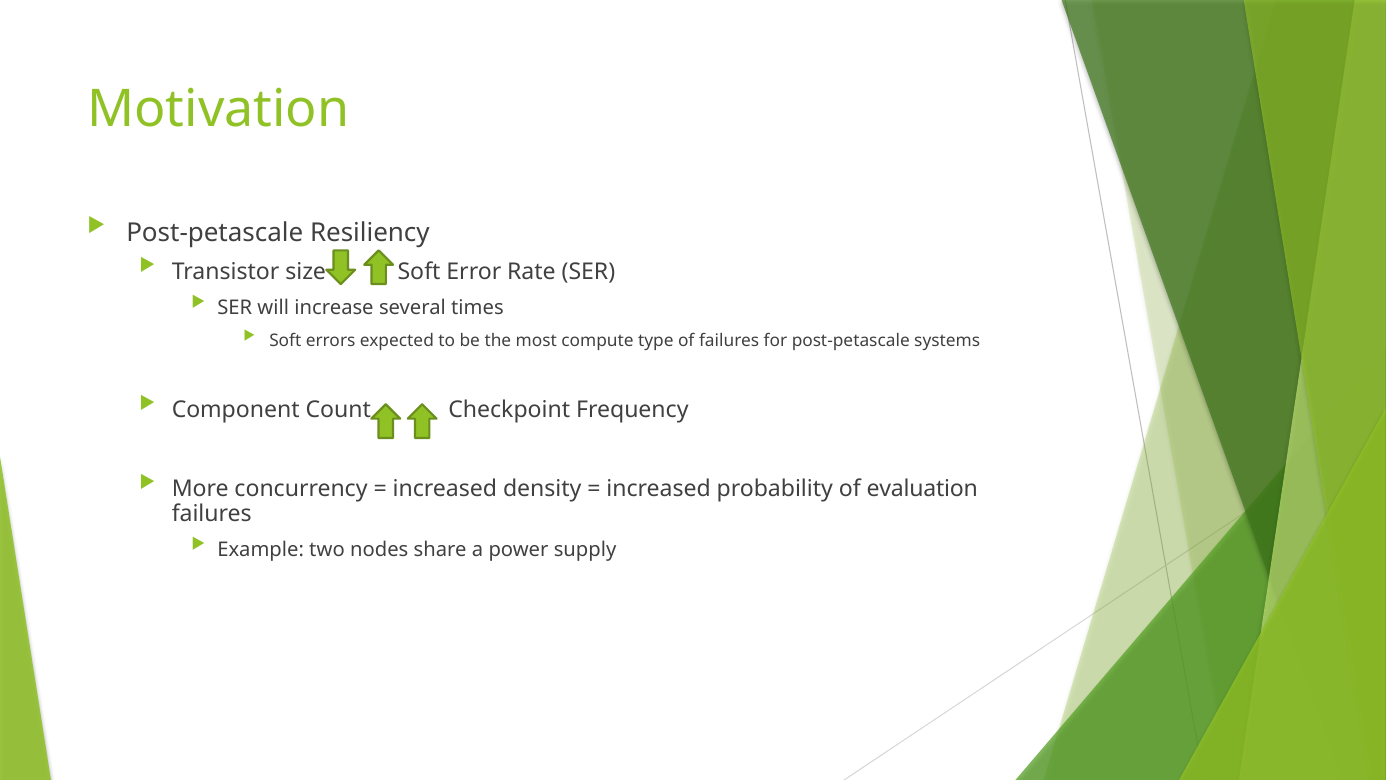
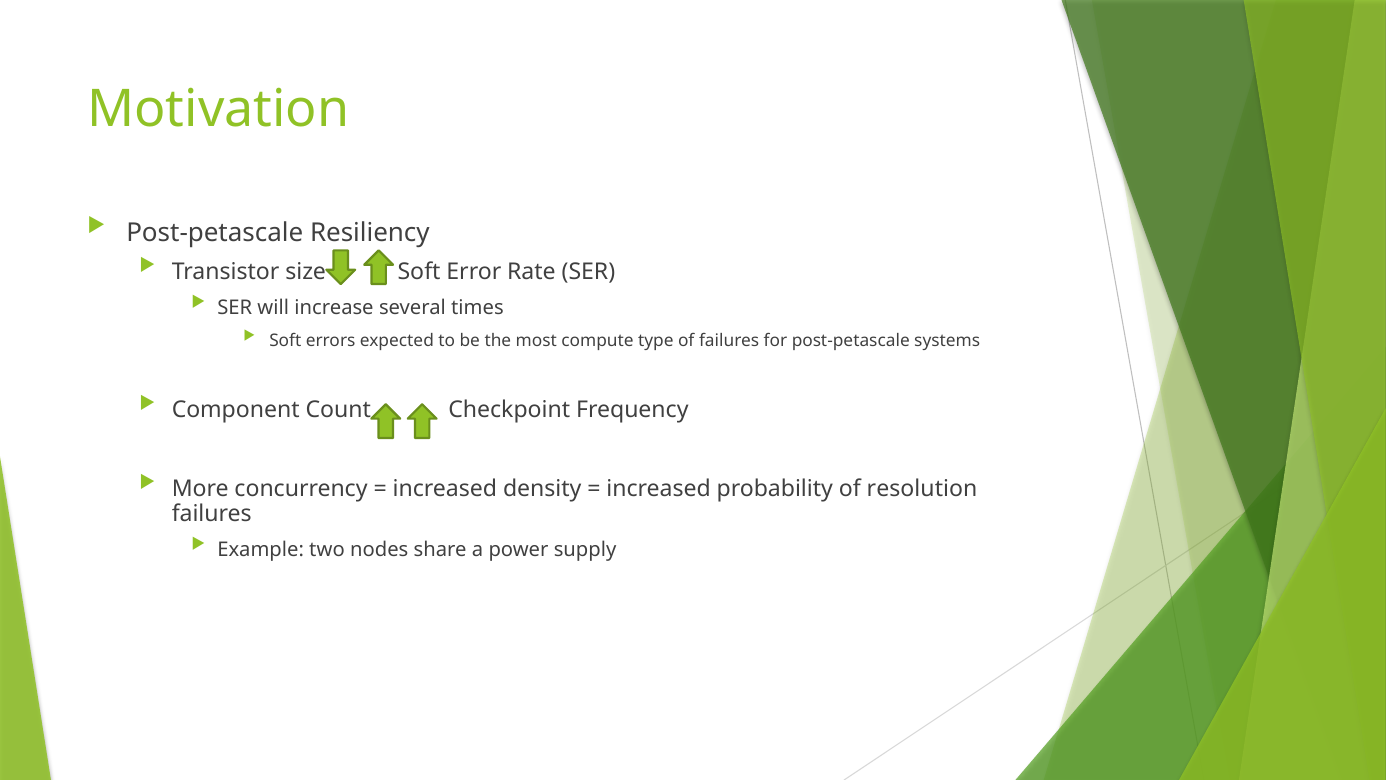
evaluation: evaluation -> resolution
